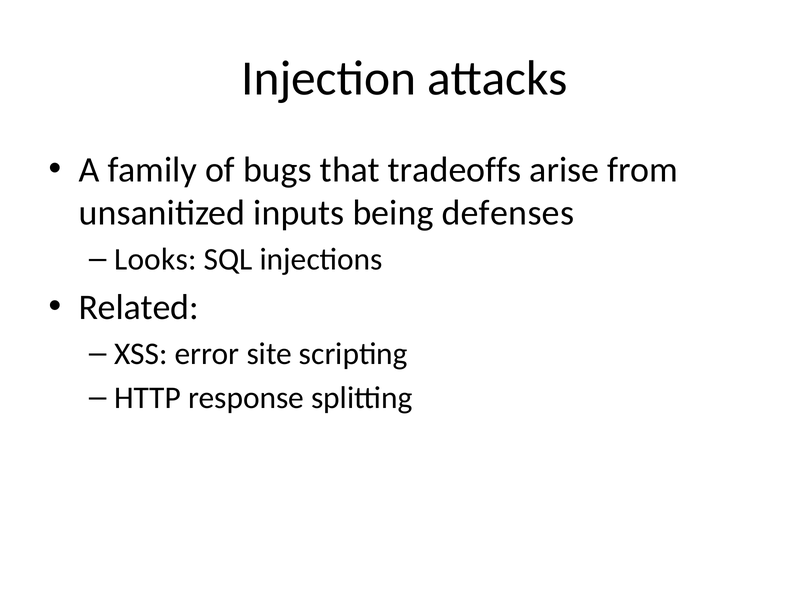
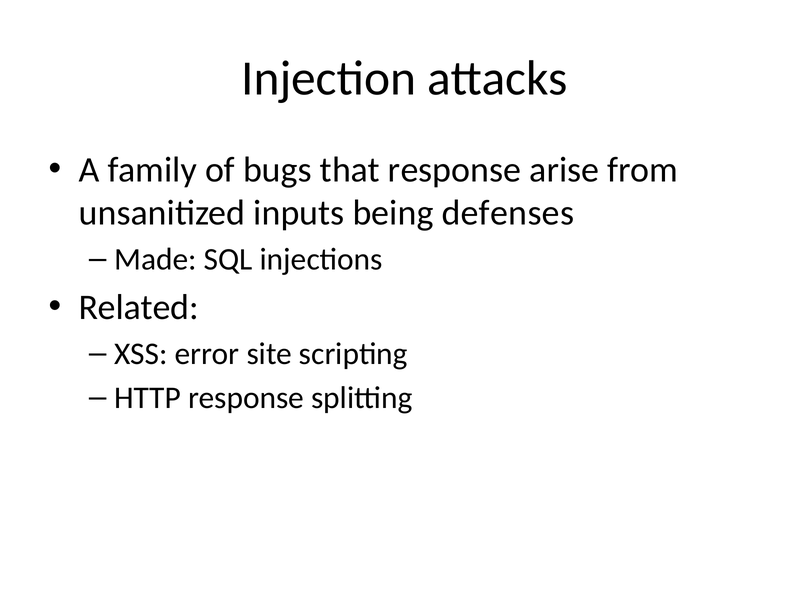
that tradeoffs: tradeoffs -> response
Looks: Looks -> Made
